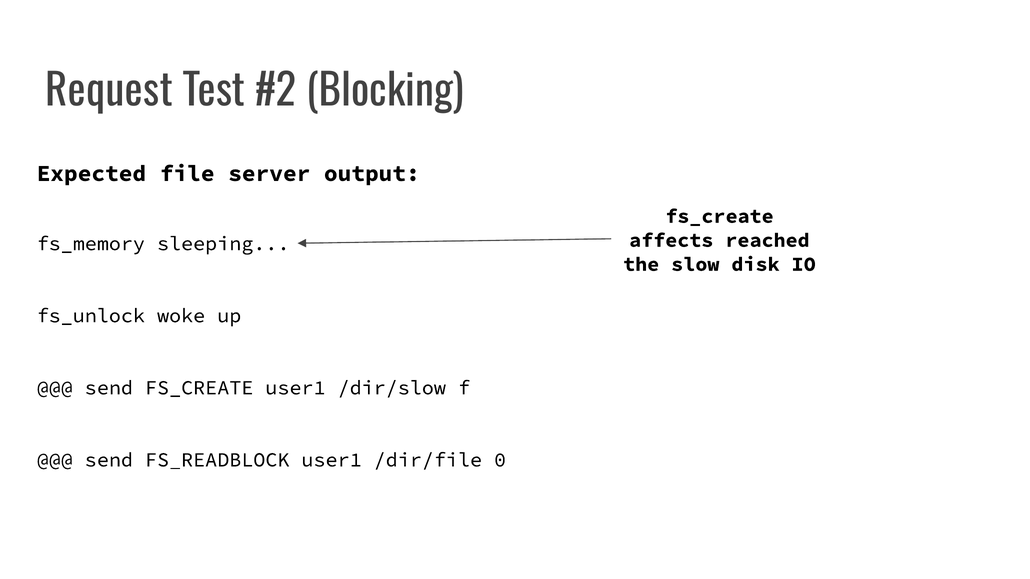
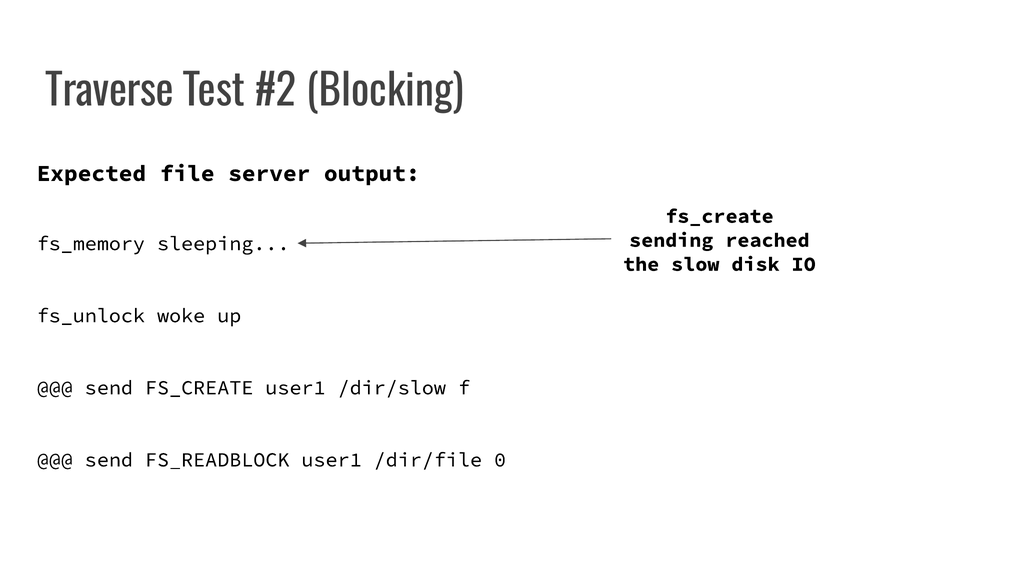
Request: Request -> Traverse
affects: affects -> sending
